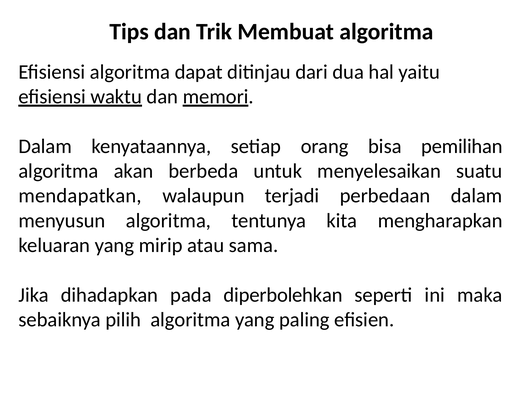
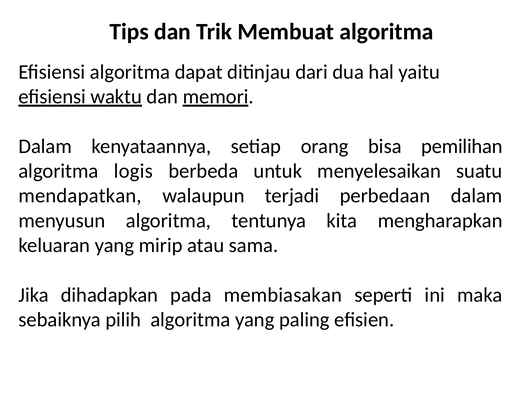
akan: akan -> logis
diperbolehkan: diperbolehkan -> membiasakan
